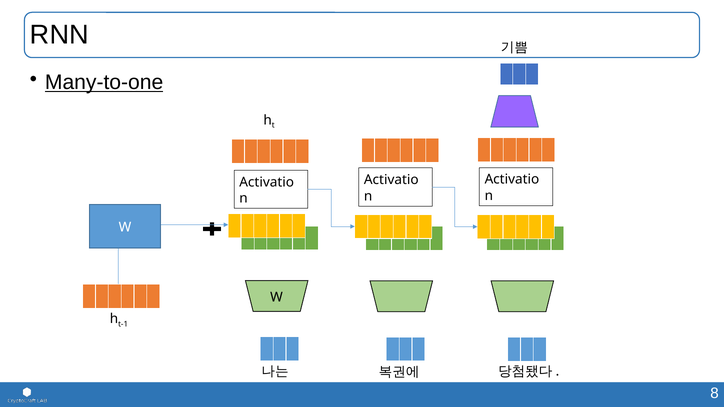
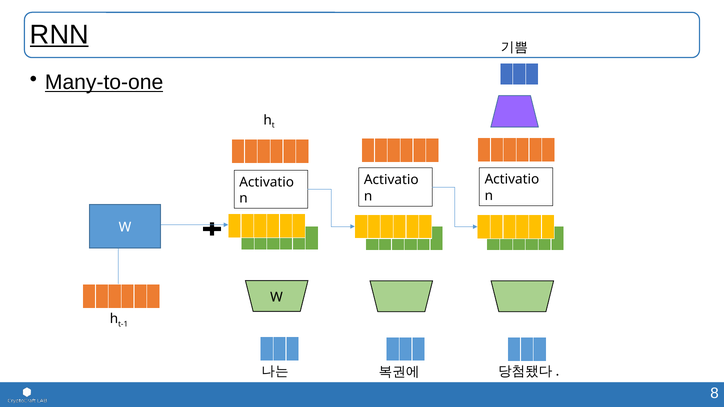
RNN underline: none -> present
